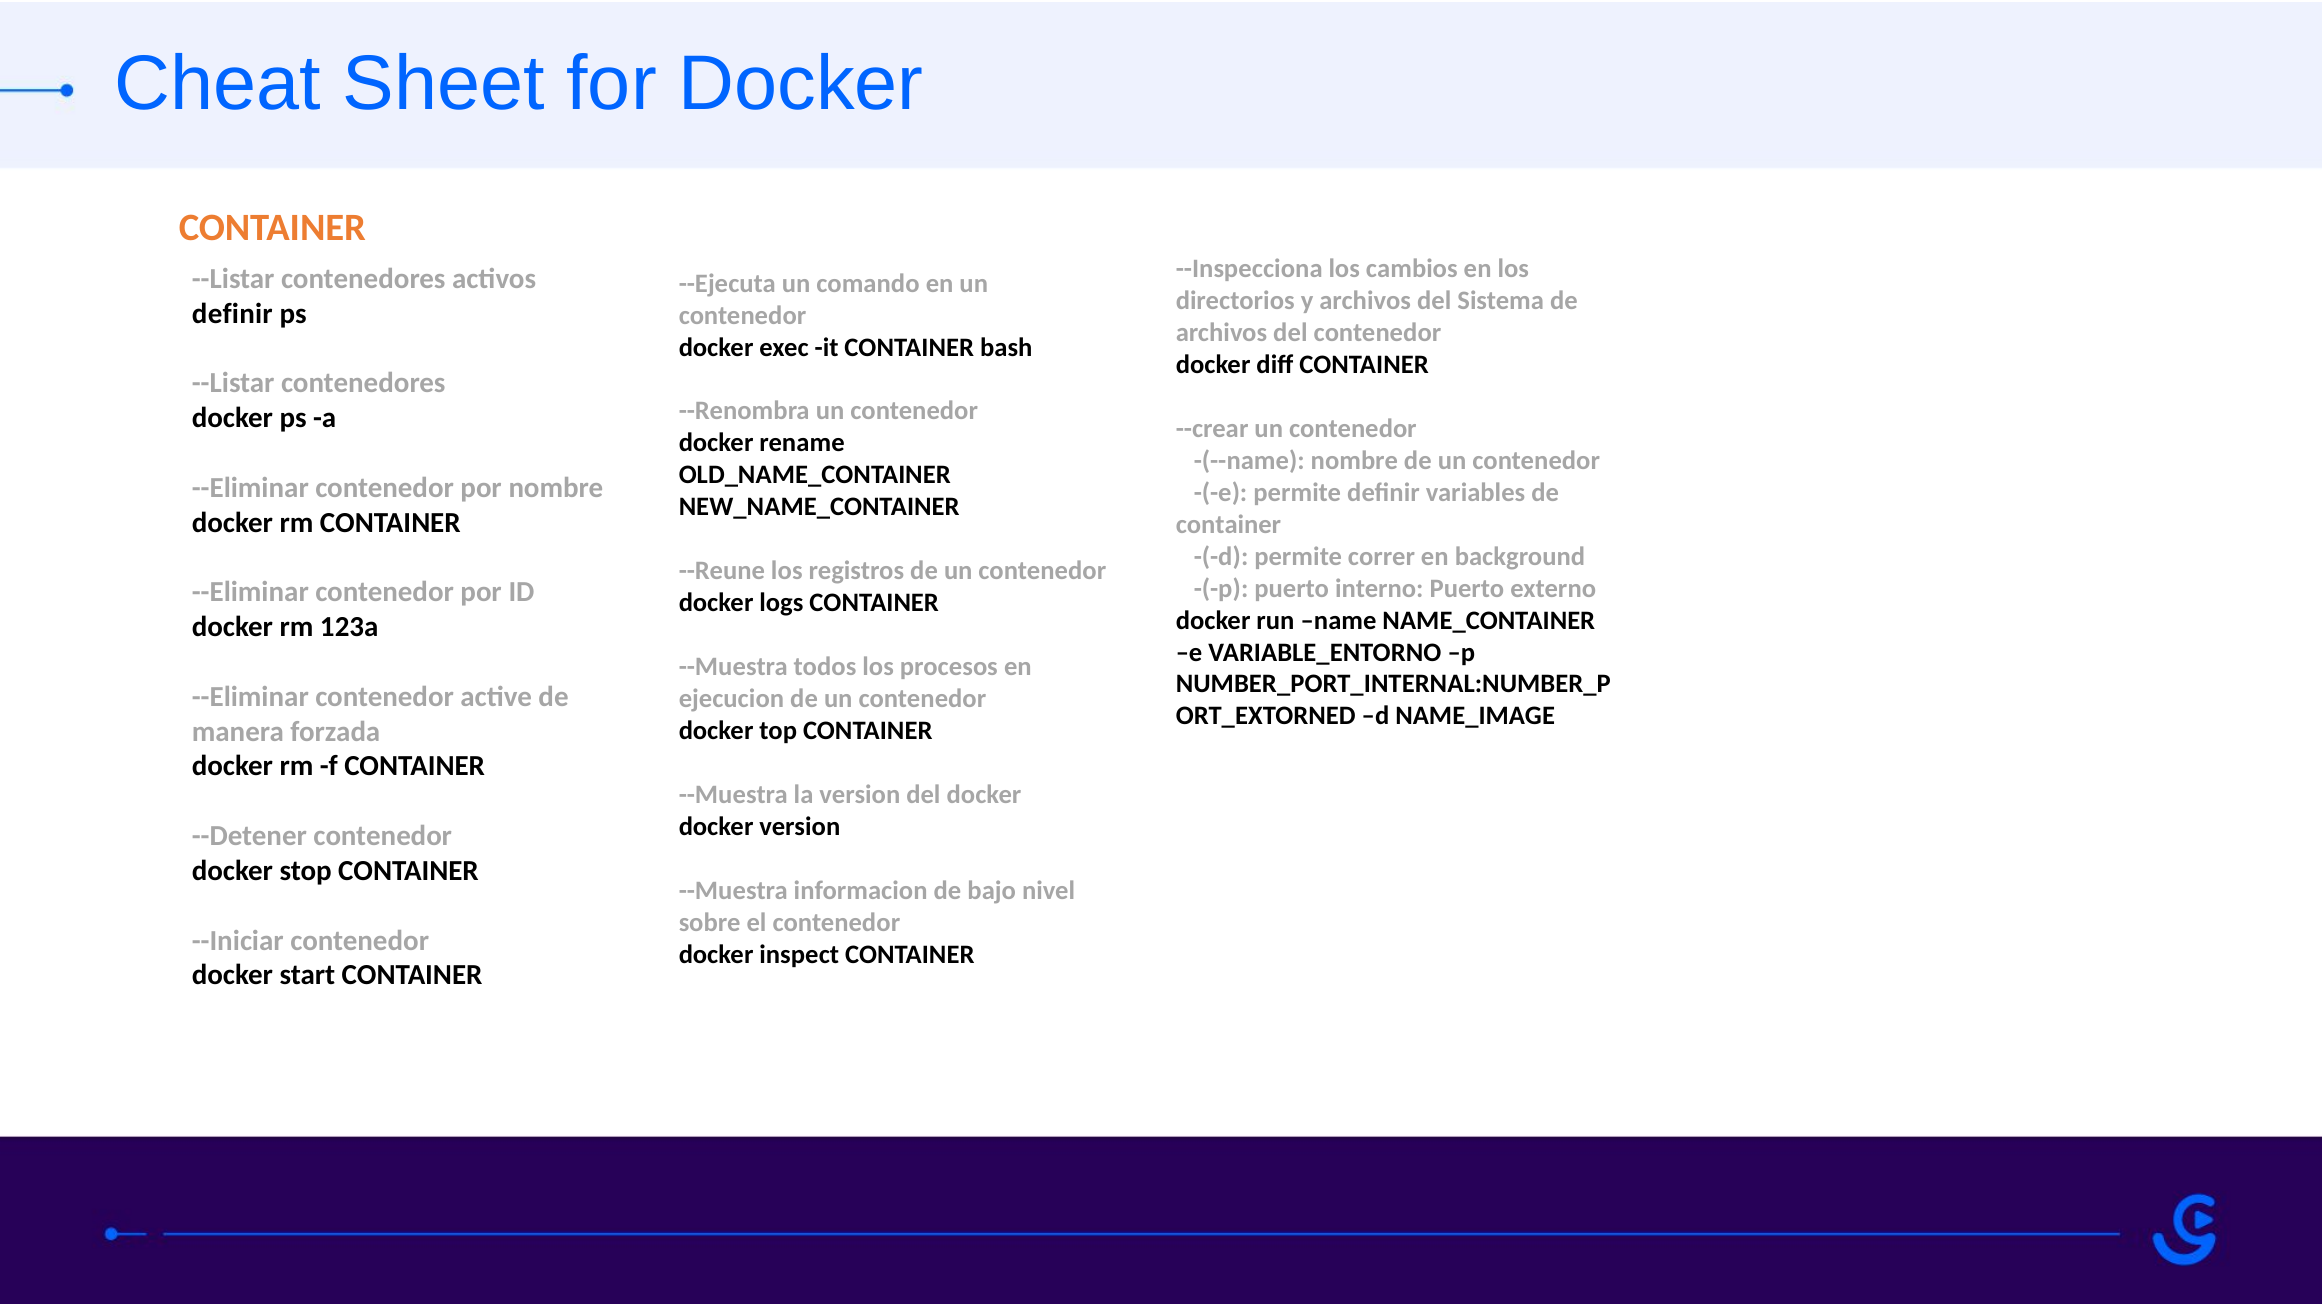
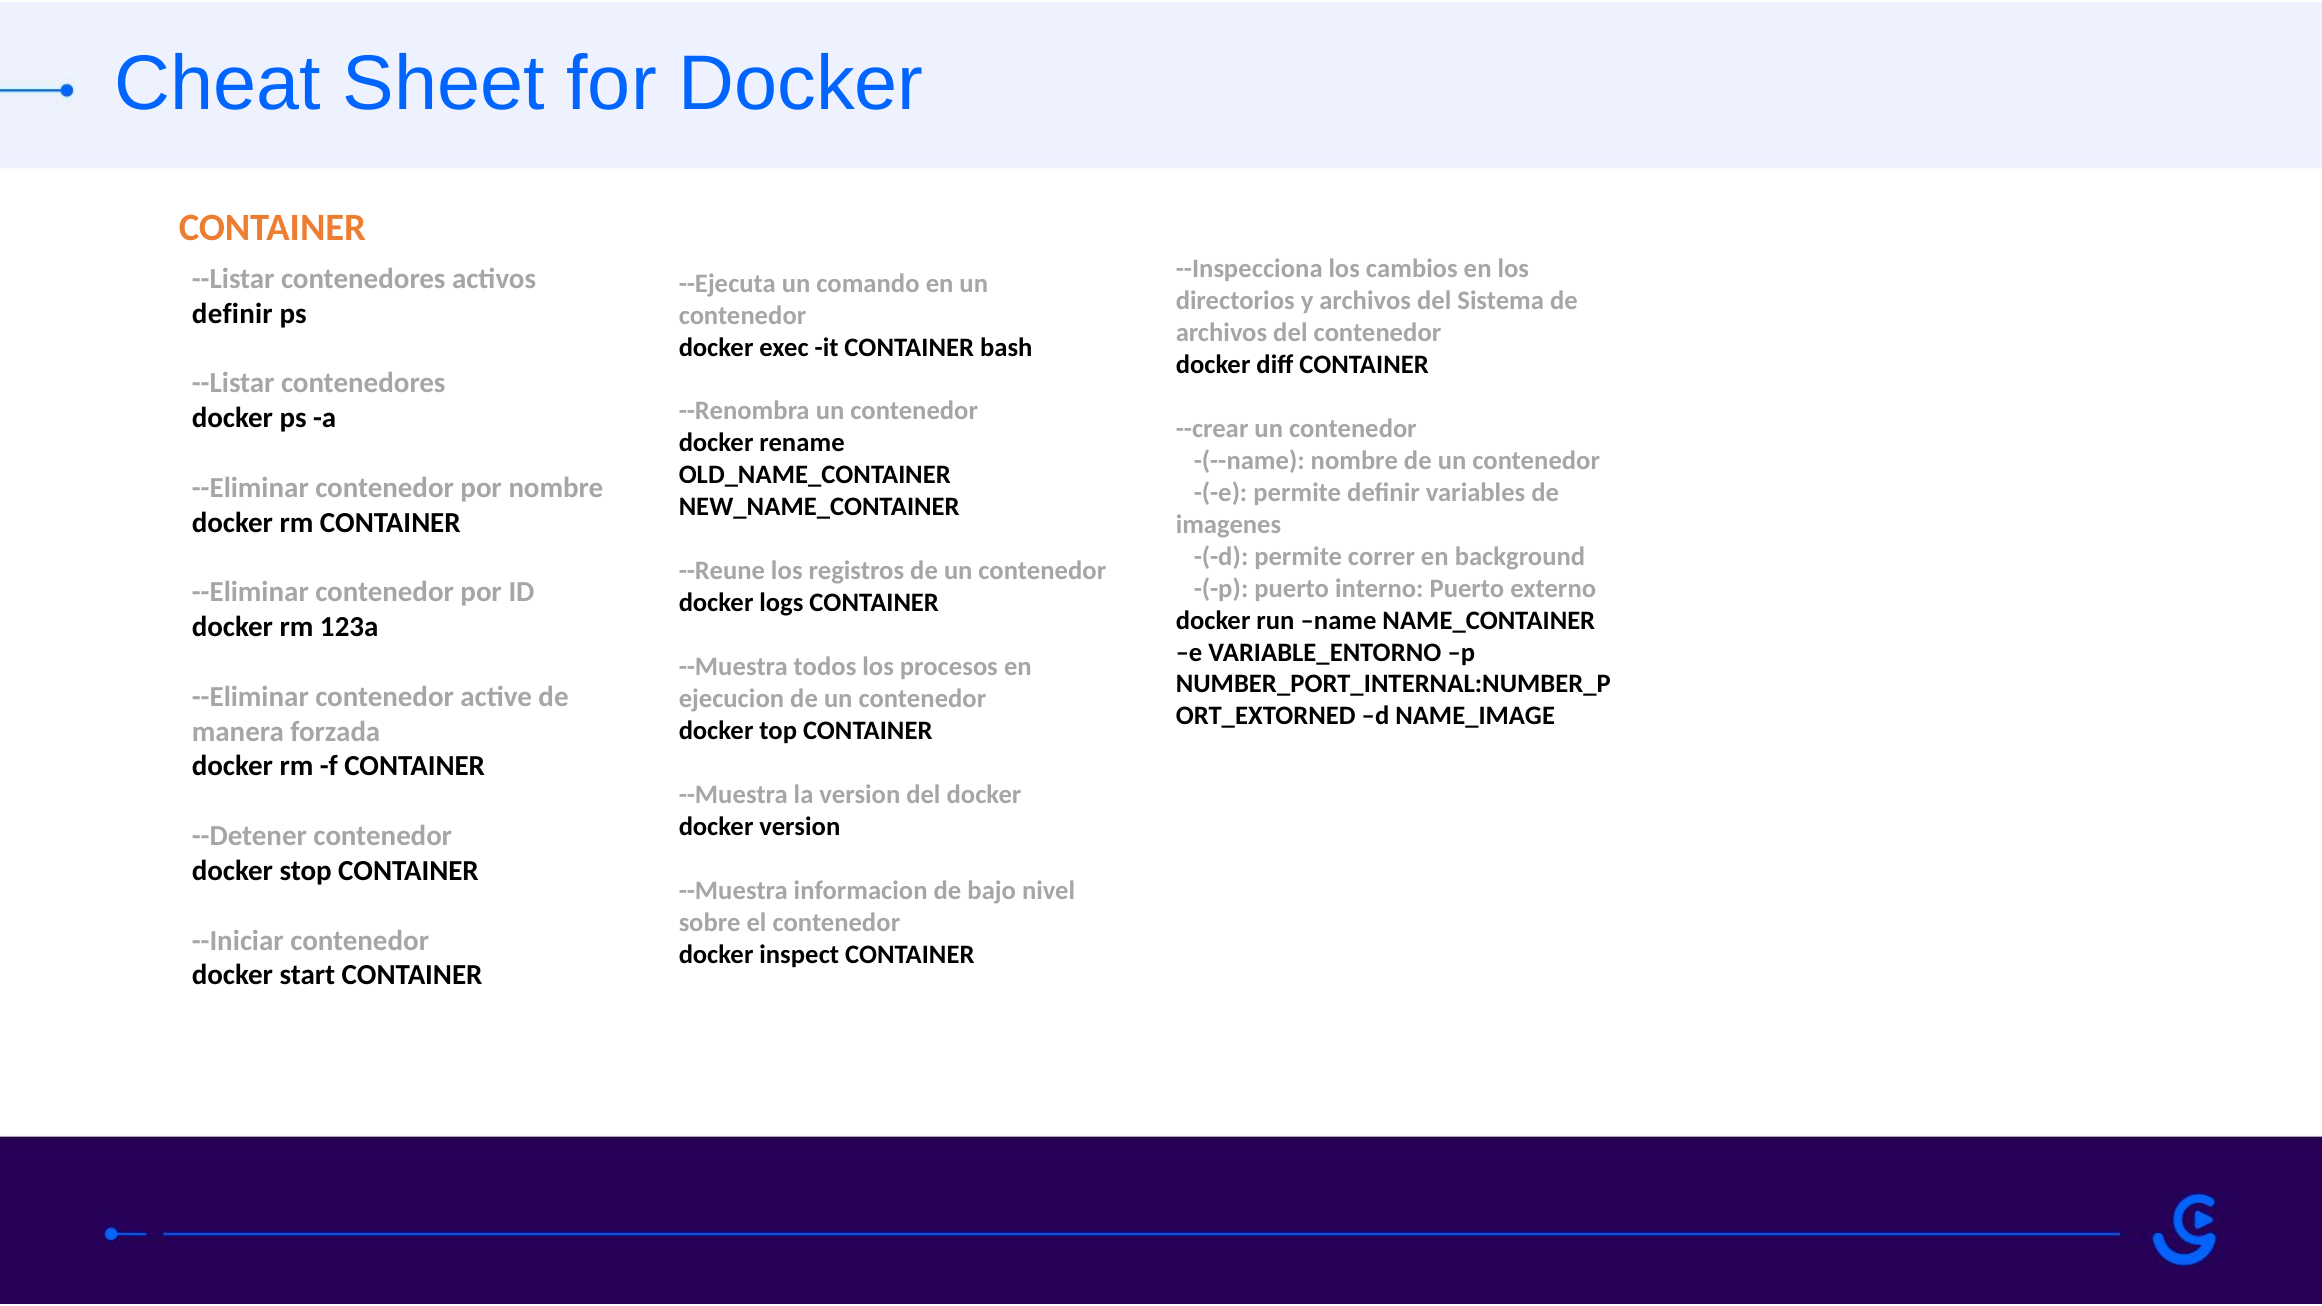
container at (1229, 524): container -> imagenes
